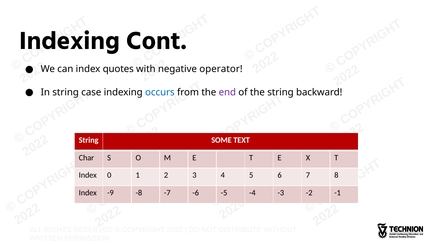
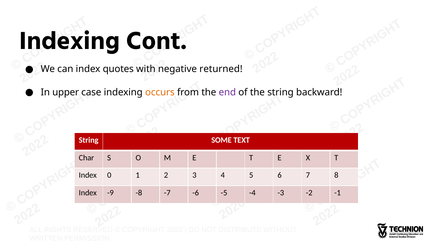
operator: operator -> returned
In string: string -> upper
occurs colour: blue -> orange
